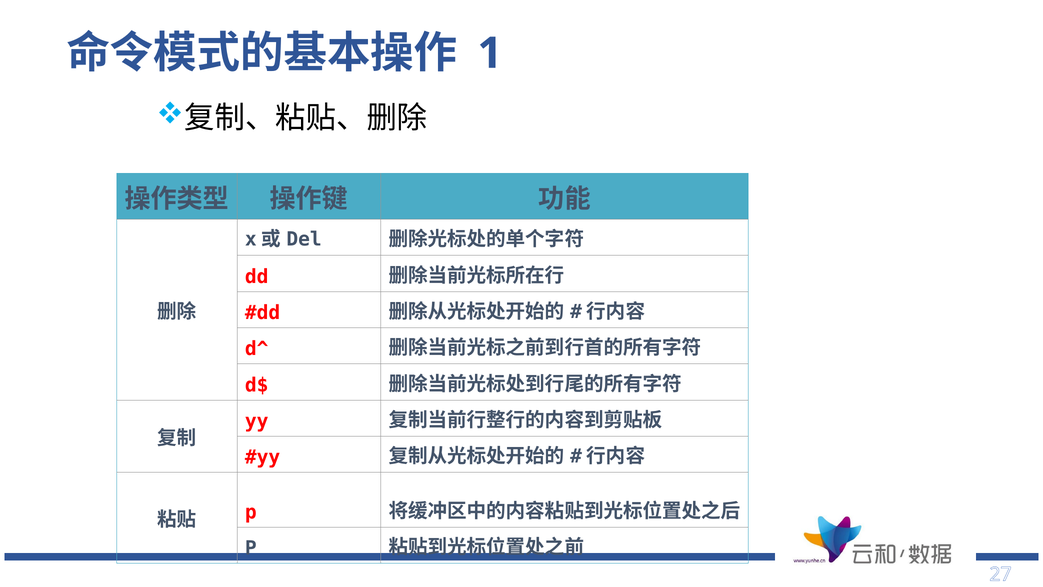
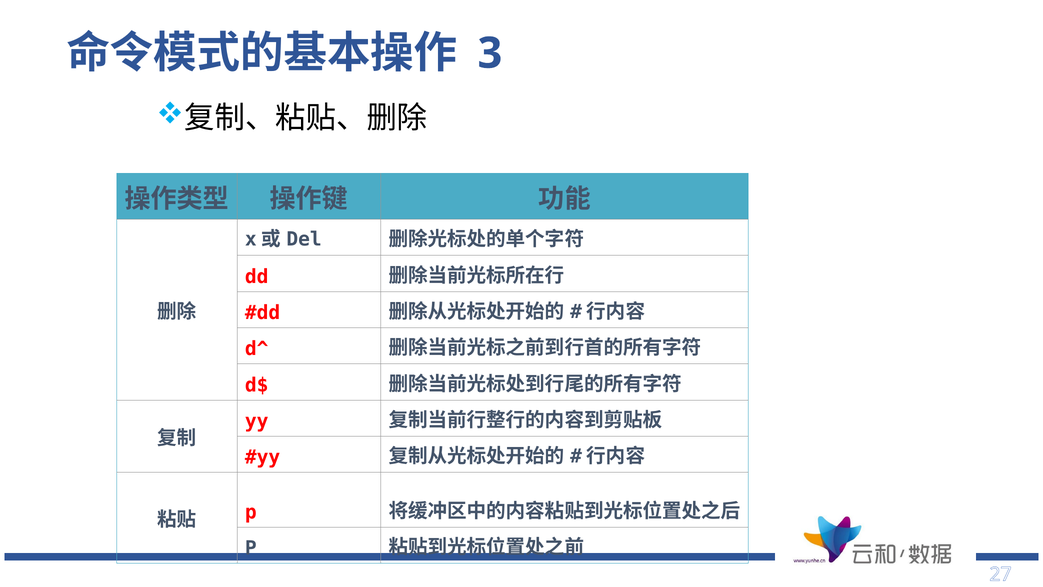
1: 1 -> 3
